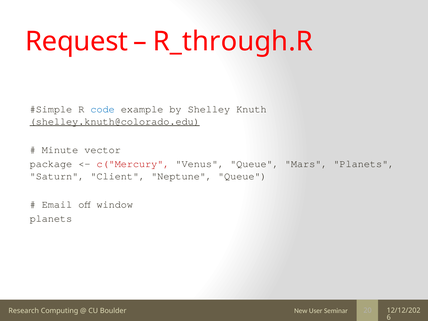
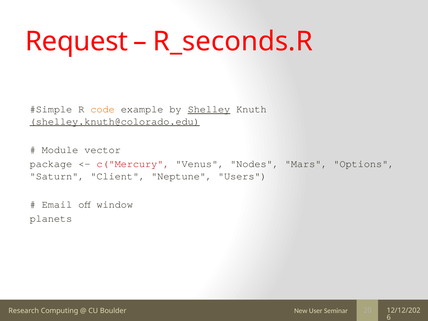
R_through.R: R_through.R -> R_seconds.R
code colour: blue -> orange
Shelley underline: none -> present
Minute: Minute -> Module
Venus Queue: Queue -> Nodes
Mars Planets: Planets -> Options
Neptune Queue: Queue -> Users
